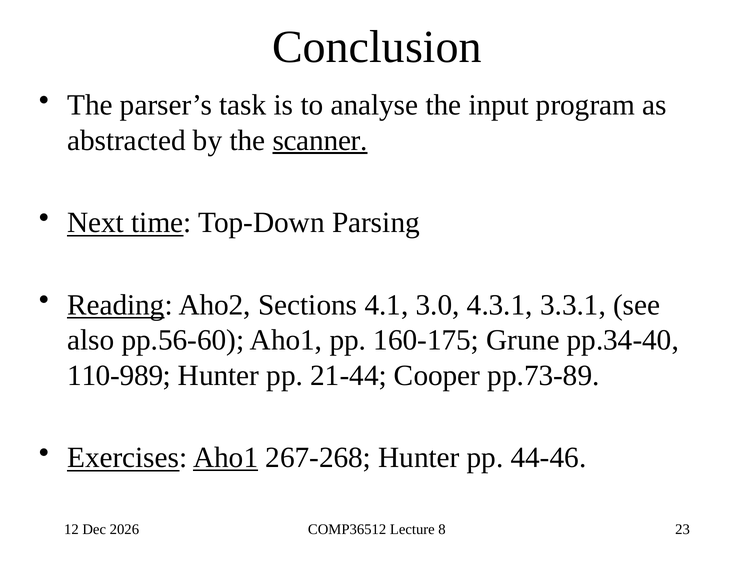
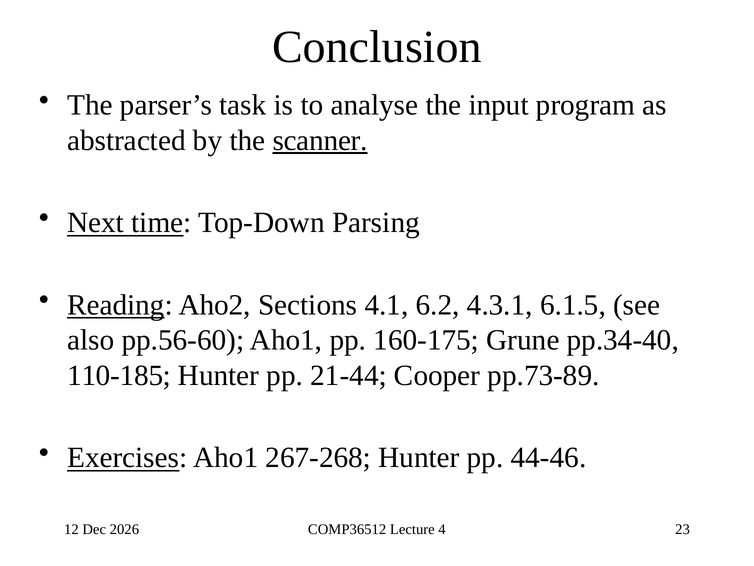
3.0: 3.0 -> 6.2
3.3.1: 3.3.1 -> 6.1.5
110-989: 110-989 -> 110-185
Aho1 at (226, 457) underline: present -> none
8: 8 -> 4
